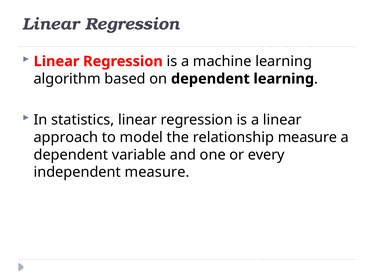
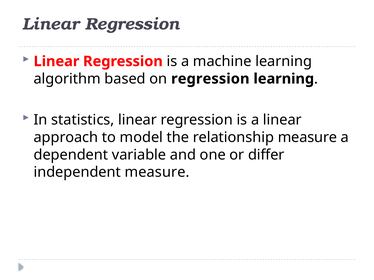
on dependent: dependent -> regression
every: every -> differ
